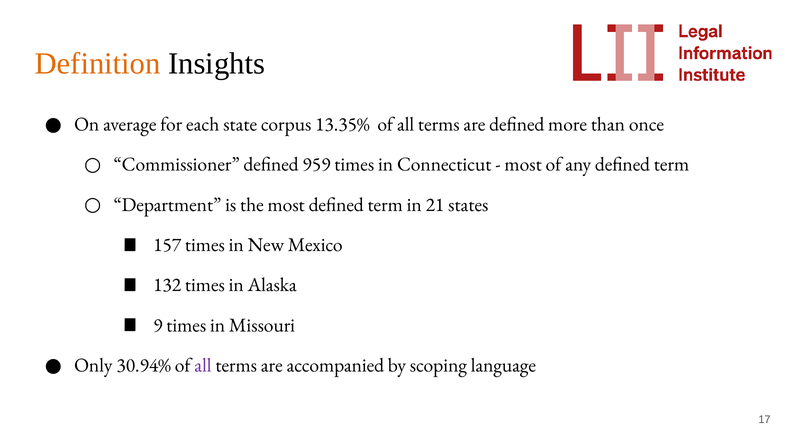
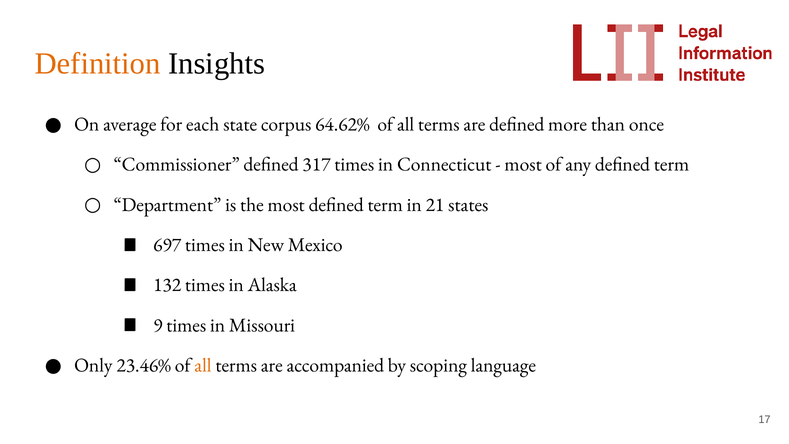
13.35%: 13.35% -> 64.62%
959: 959 -> 317
157: 157 -> 697
30.94%: 30.94% -> 23.46%
all at (203, 365) colour: purple -> orange
